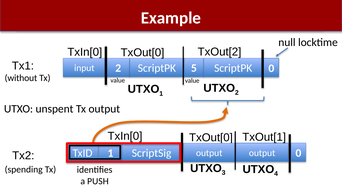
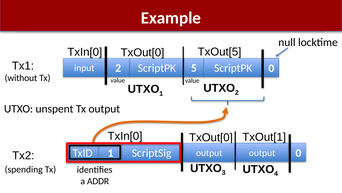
TxOut[2: TxOut[2 -> TxOut[5
PUSH: PUSH -> ADDR
